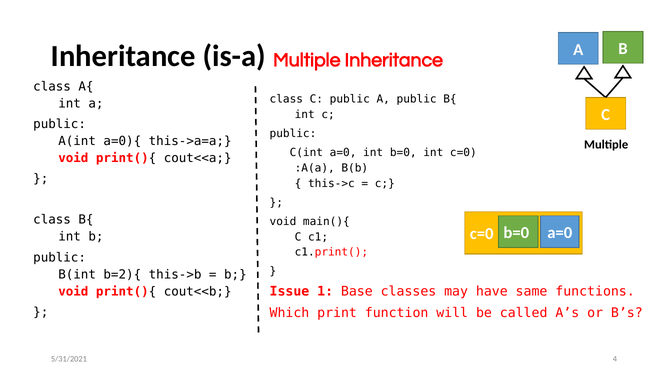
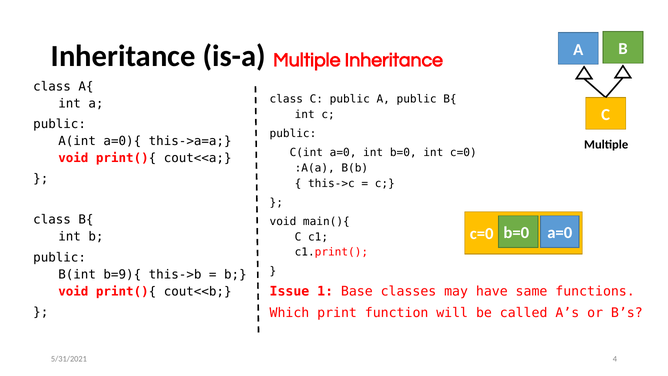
b=2){: b=2){ -> b=9){
